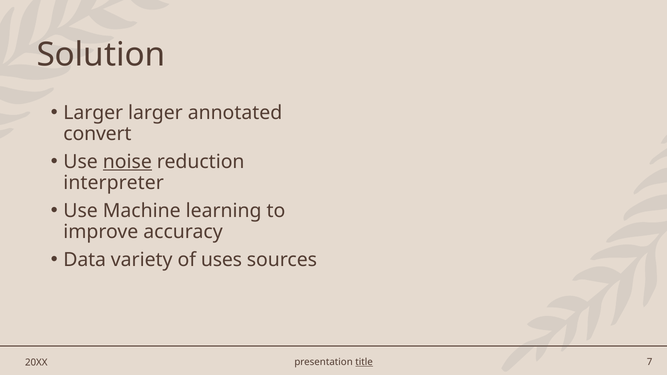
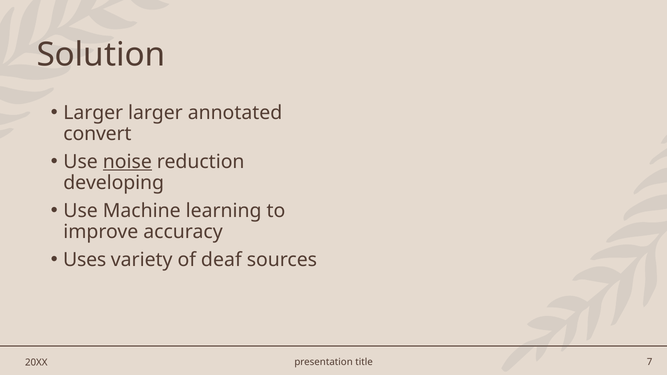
interpreter: interpreter -> developing
Data: Data -> Uses
uses: uses -> deaf
title underline: present -> none
